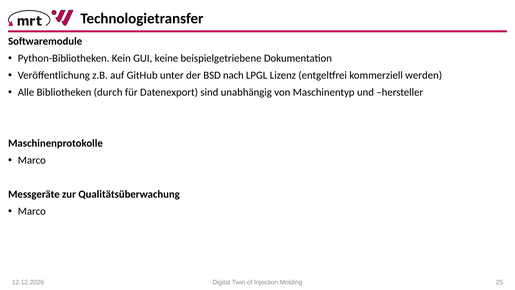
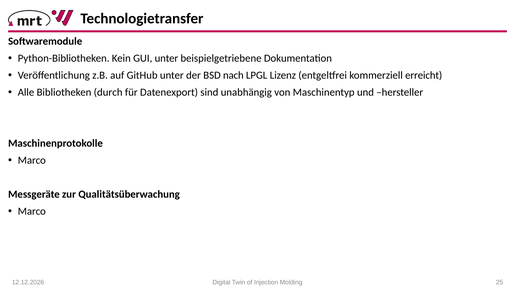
GUI keine: keine -> unter
werden: werden -> erreicht
